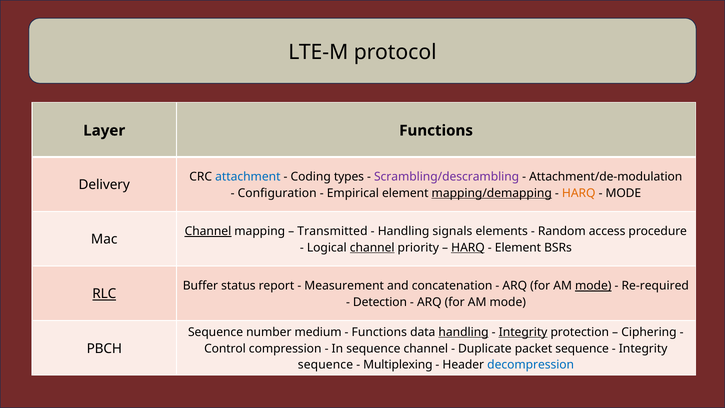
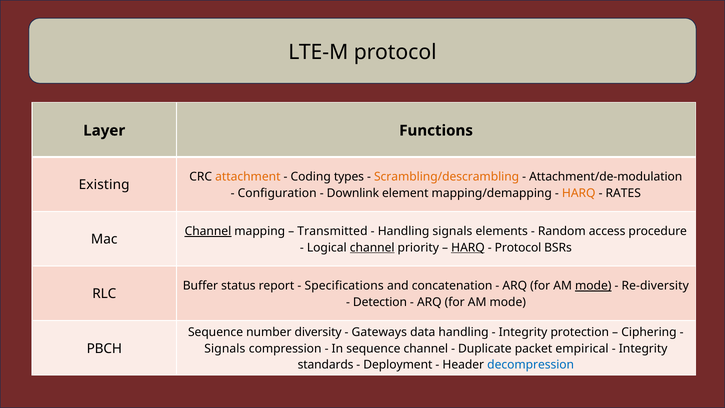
attachment colour: blue -> orange
Scrambling/descrambling colour: purple -> orange
Delivery: Delivery -> Existing
Empirical: Empirical -> Downlink
mapping/demapping underline: present -> none
MODE at (623, 193): MODE -> RATES
Element at (518, 247): Element -> Protocol
Measurement: Measurement -> Specifications
Re-required: Re-required -> Re-diversity
RLC underline: present -> none
medium: medium -> diversity
Functions at (379, 332): Functions -> Gateways
handling at (464, 332) underline: present -> none
Integrity at (523, 332) underline: present -> none
Control at (225, 348): Control -> Signals
packet sequence: sequence -> empirical
sequence at (325, 365): sequence -> standards
Multiplexing: Multiplexing -> Deployment
